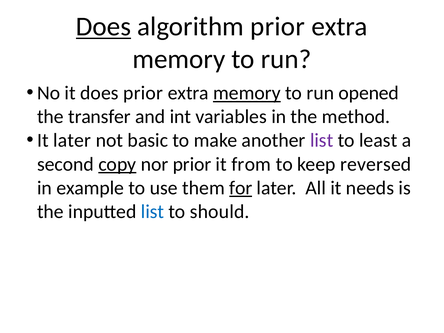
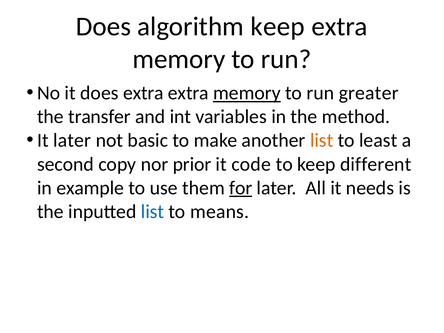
Does at (103, 27) underline: present -> none
algorithm prior: prior -> keep
does prior: prior -> extra
opened: opened -> greater
list at (322, 140) colour: purple -> orange
copy underline: present -> none
from: from -> code
reversed: reversed -> different
should: should -> means
